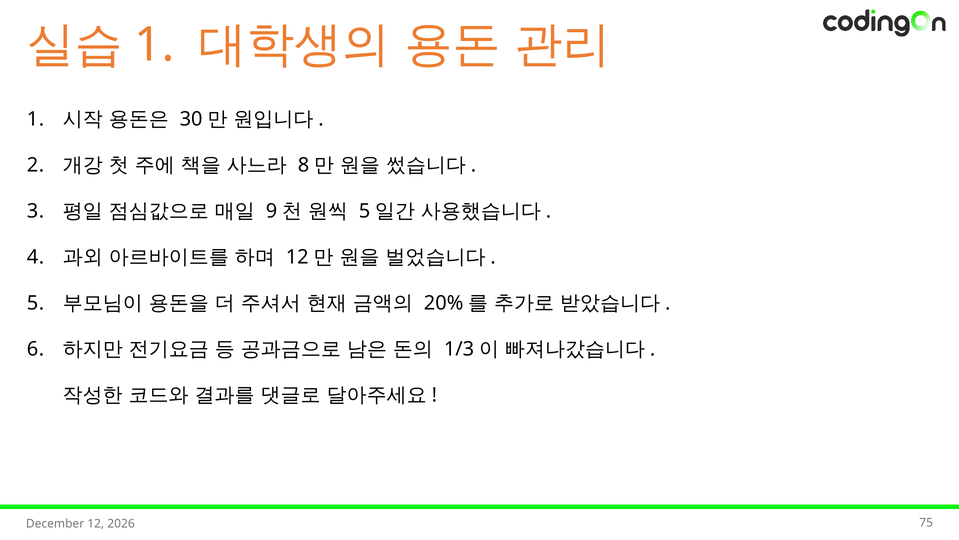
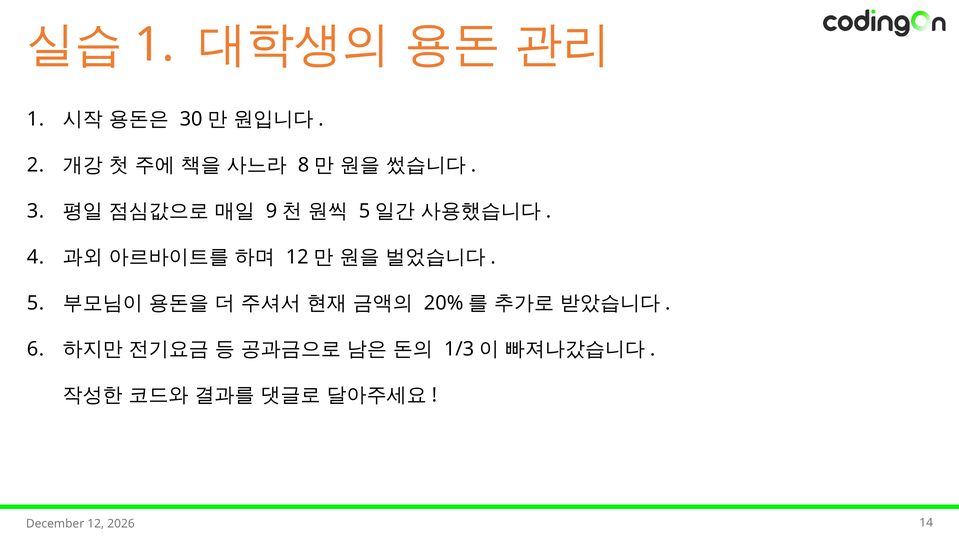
75: 75 -> 14
